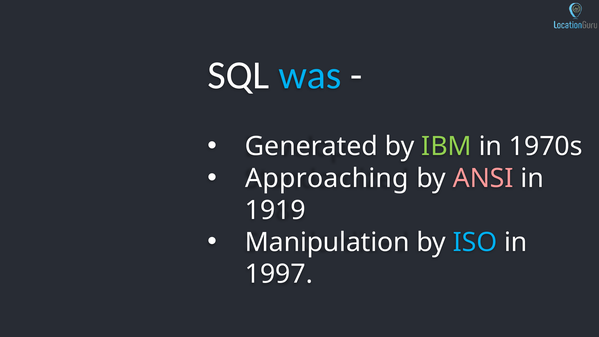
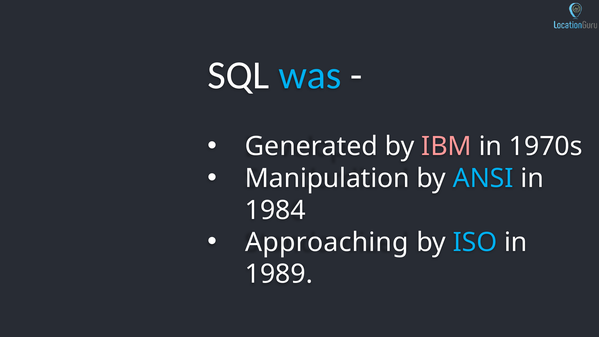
IBM colour: light green -> pink
Approaching: Approaching -> Manipulation
ANSI colour: pink -> light blue
1919: 1919 -> 1984
Manipulation: Manipulation -> Approaching
1997: 1997 -> 1989
